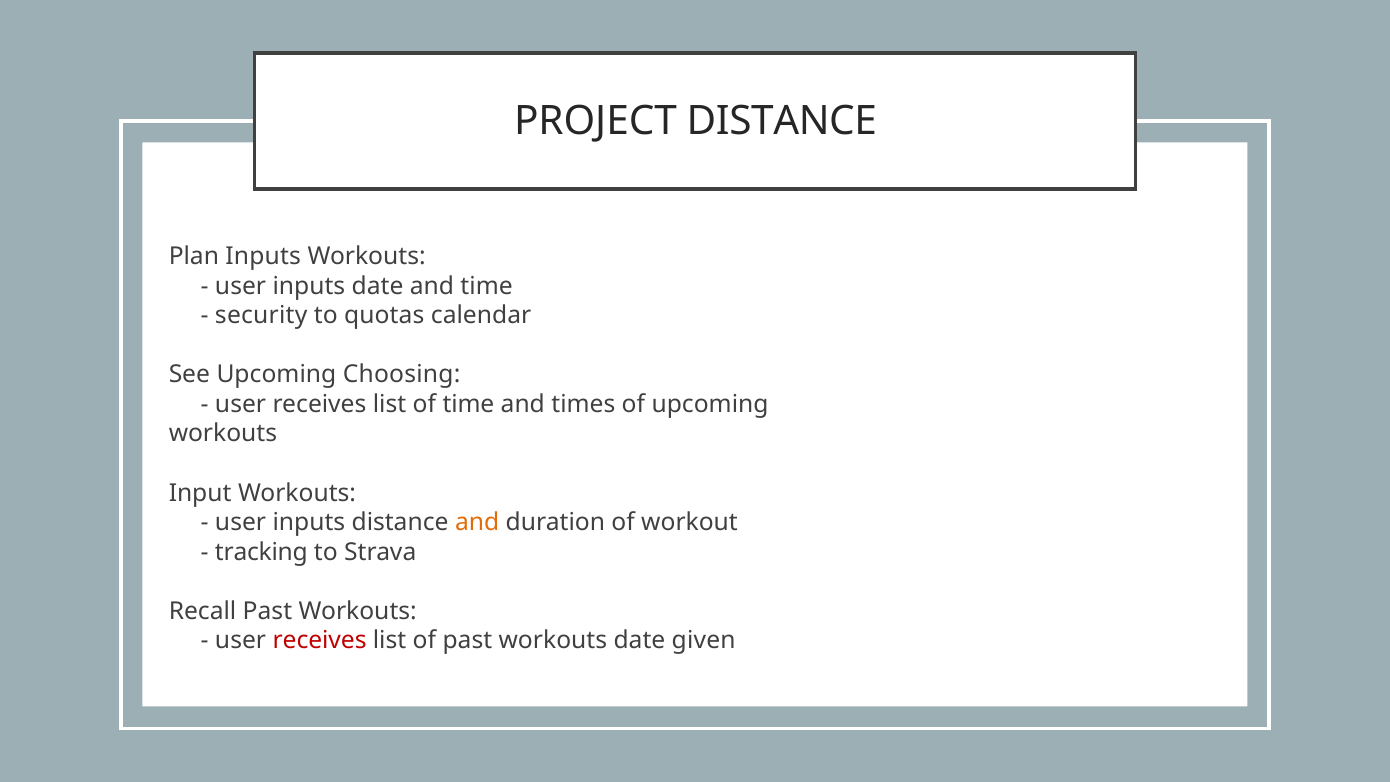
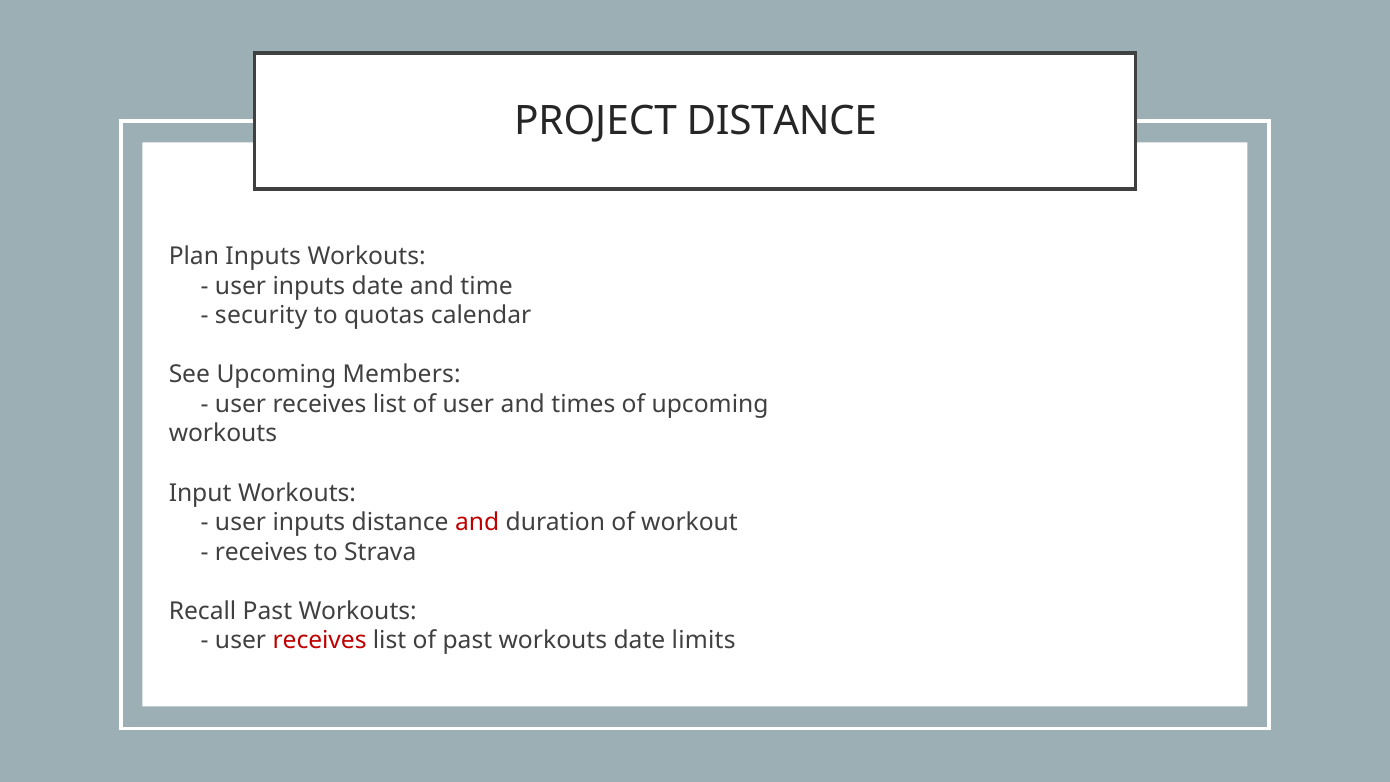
Choosing: Choosing -> Members
of time: time -> user
and at (477, 522) colour: orange -> red
tracking at (261, 552): tracking -> receives
given: given -> limits
